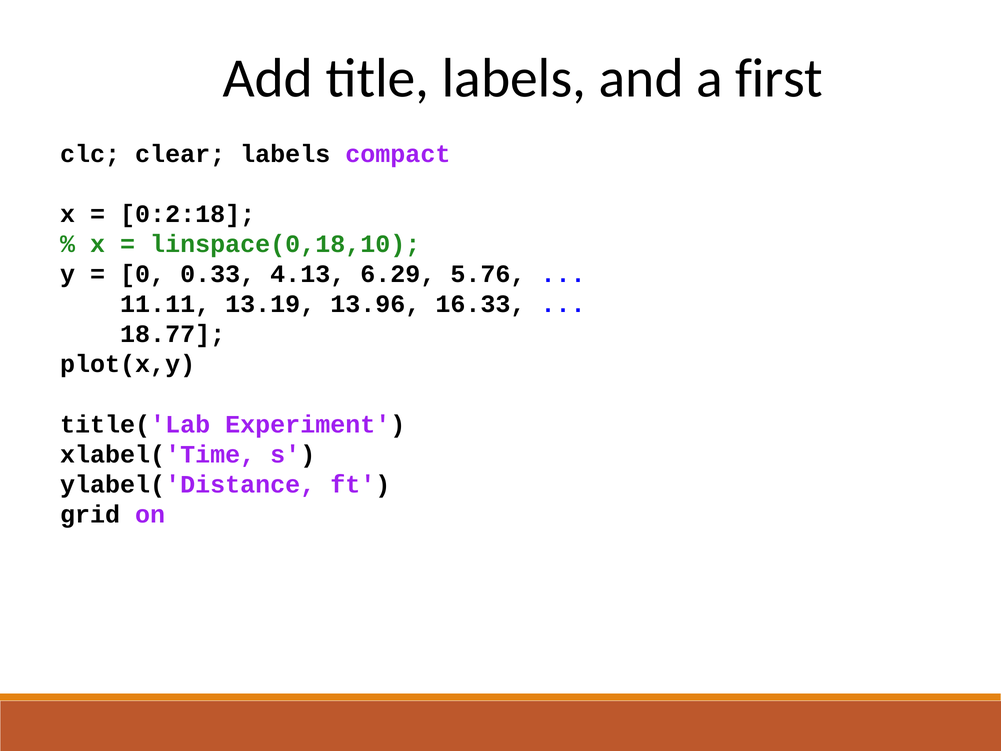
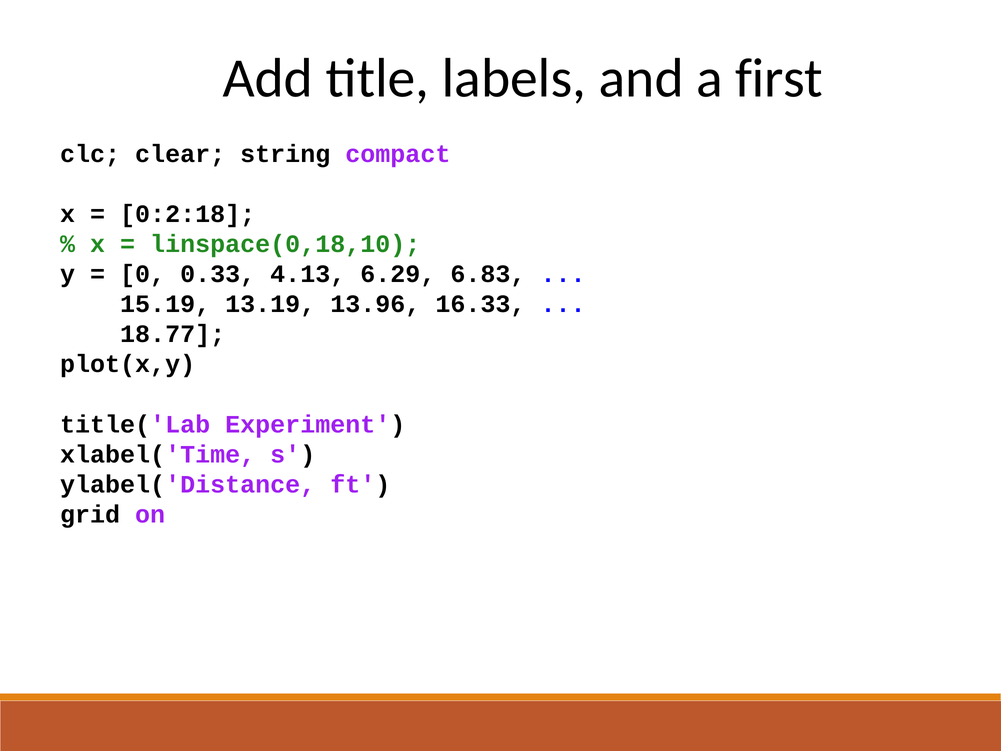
clear labels: labels -> string
5.76: 5.76 -> 6.83
11.11: 11.11 -> 15.19
